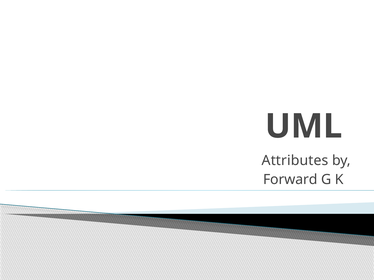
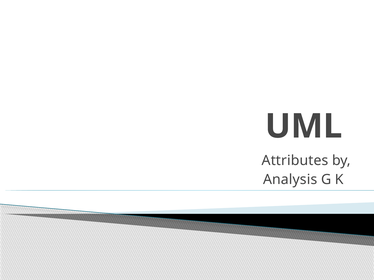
Forward: Forward -> Analysis
